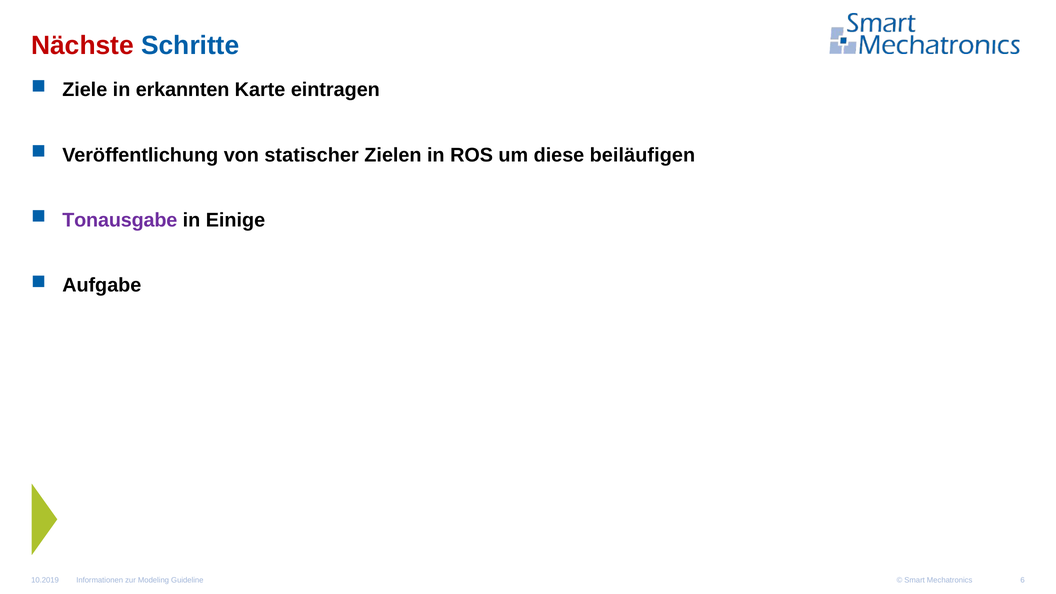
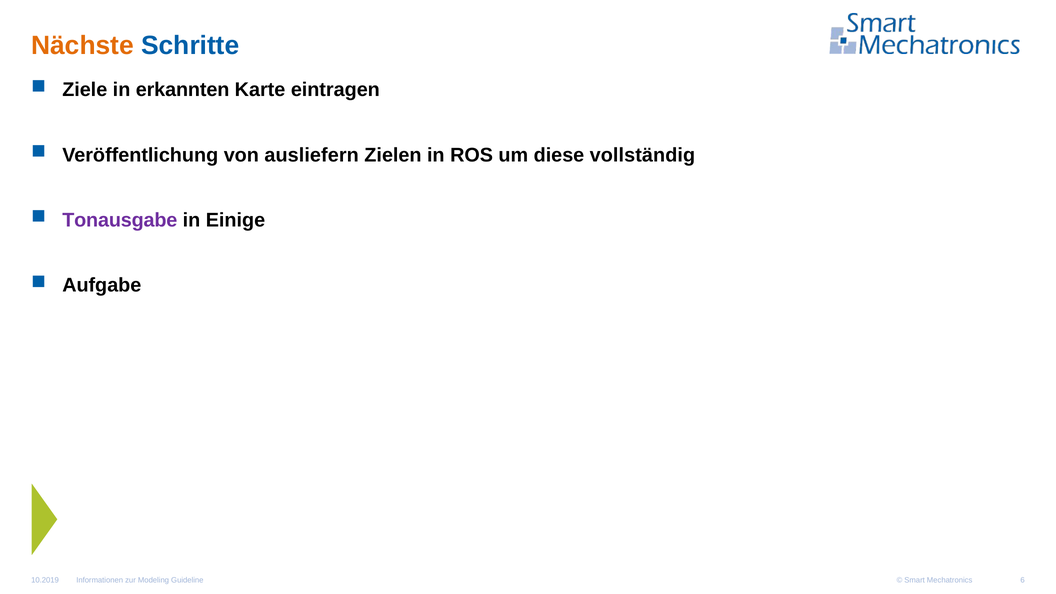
Nächste colour: red -> orange
statischer: statischer -> ausliefern
beiläufigen: beiläufigen -> vollständig
